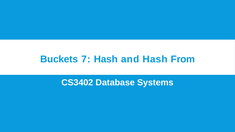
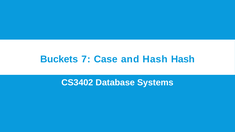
7 Hash: Hash -> Case
Hash From: From -> Hash
